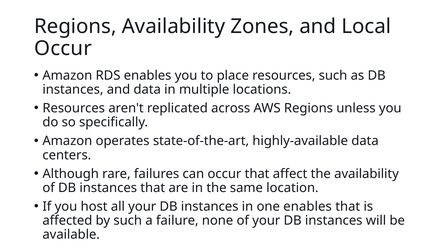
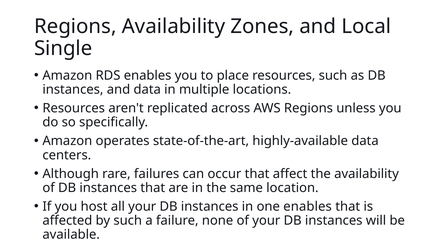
Occur at (63, 49): Occur -> Single
